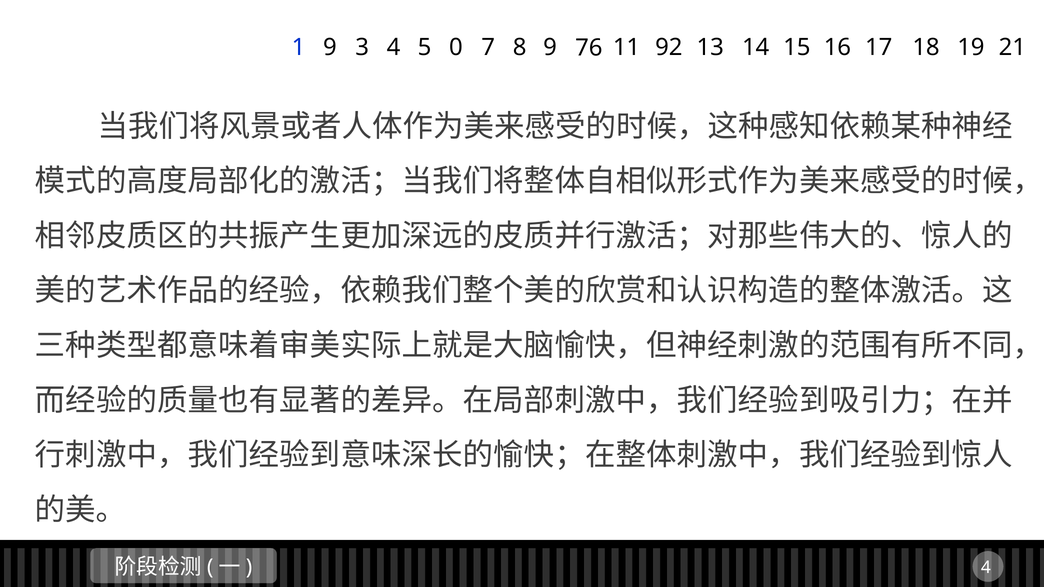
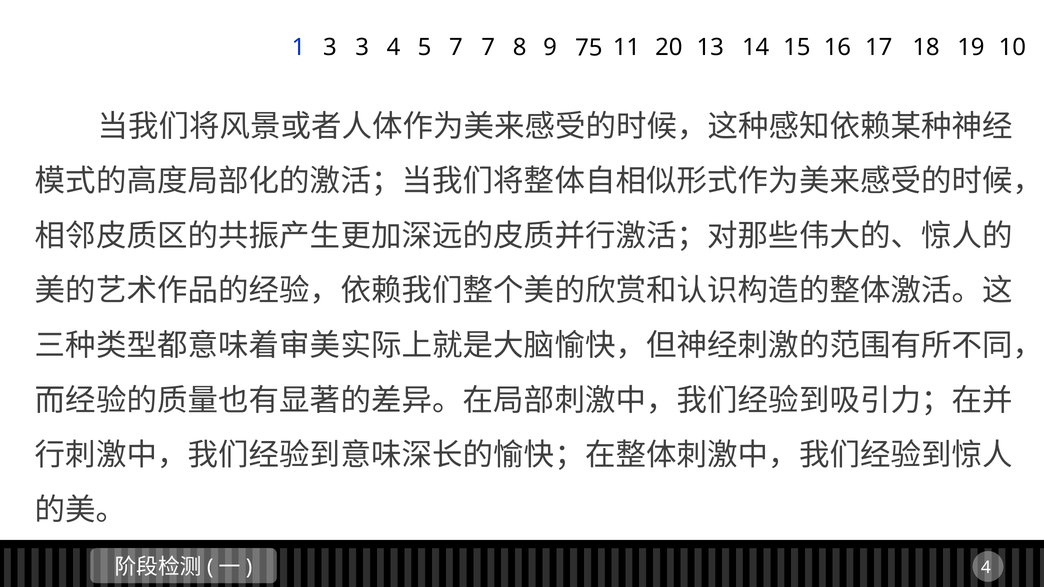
1 9: 9 -> 3
5 0: 0 -> 7
76: 76 -> 75
92: 92 -> 20
21: 21 -> 10
